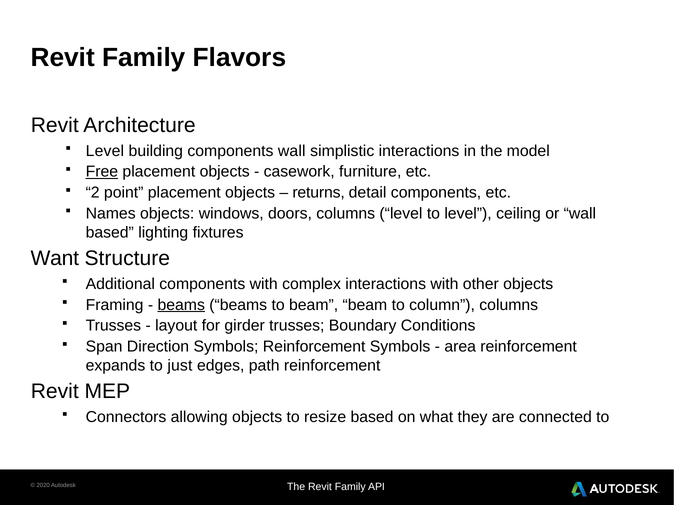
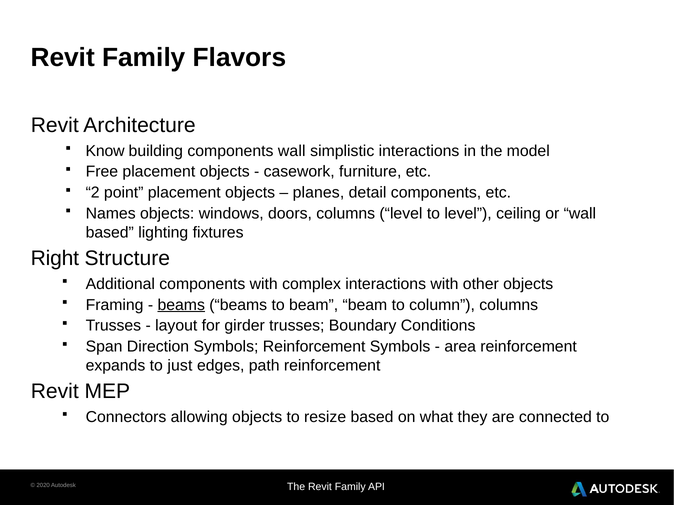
Level at (105, 151): Level -> Know
Free underline: present -> none
returns: returns -> planes
Want: Want -> Right
